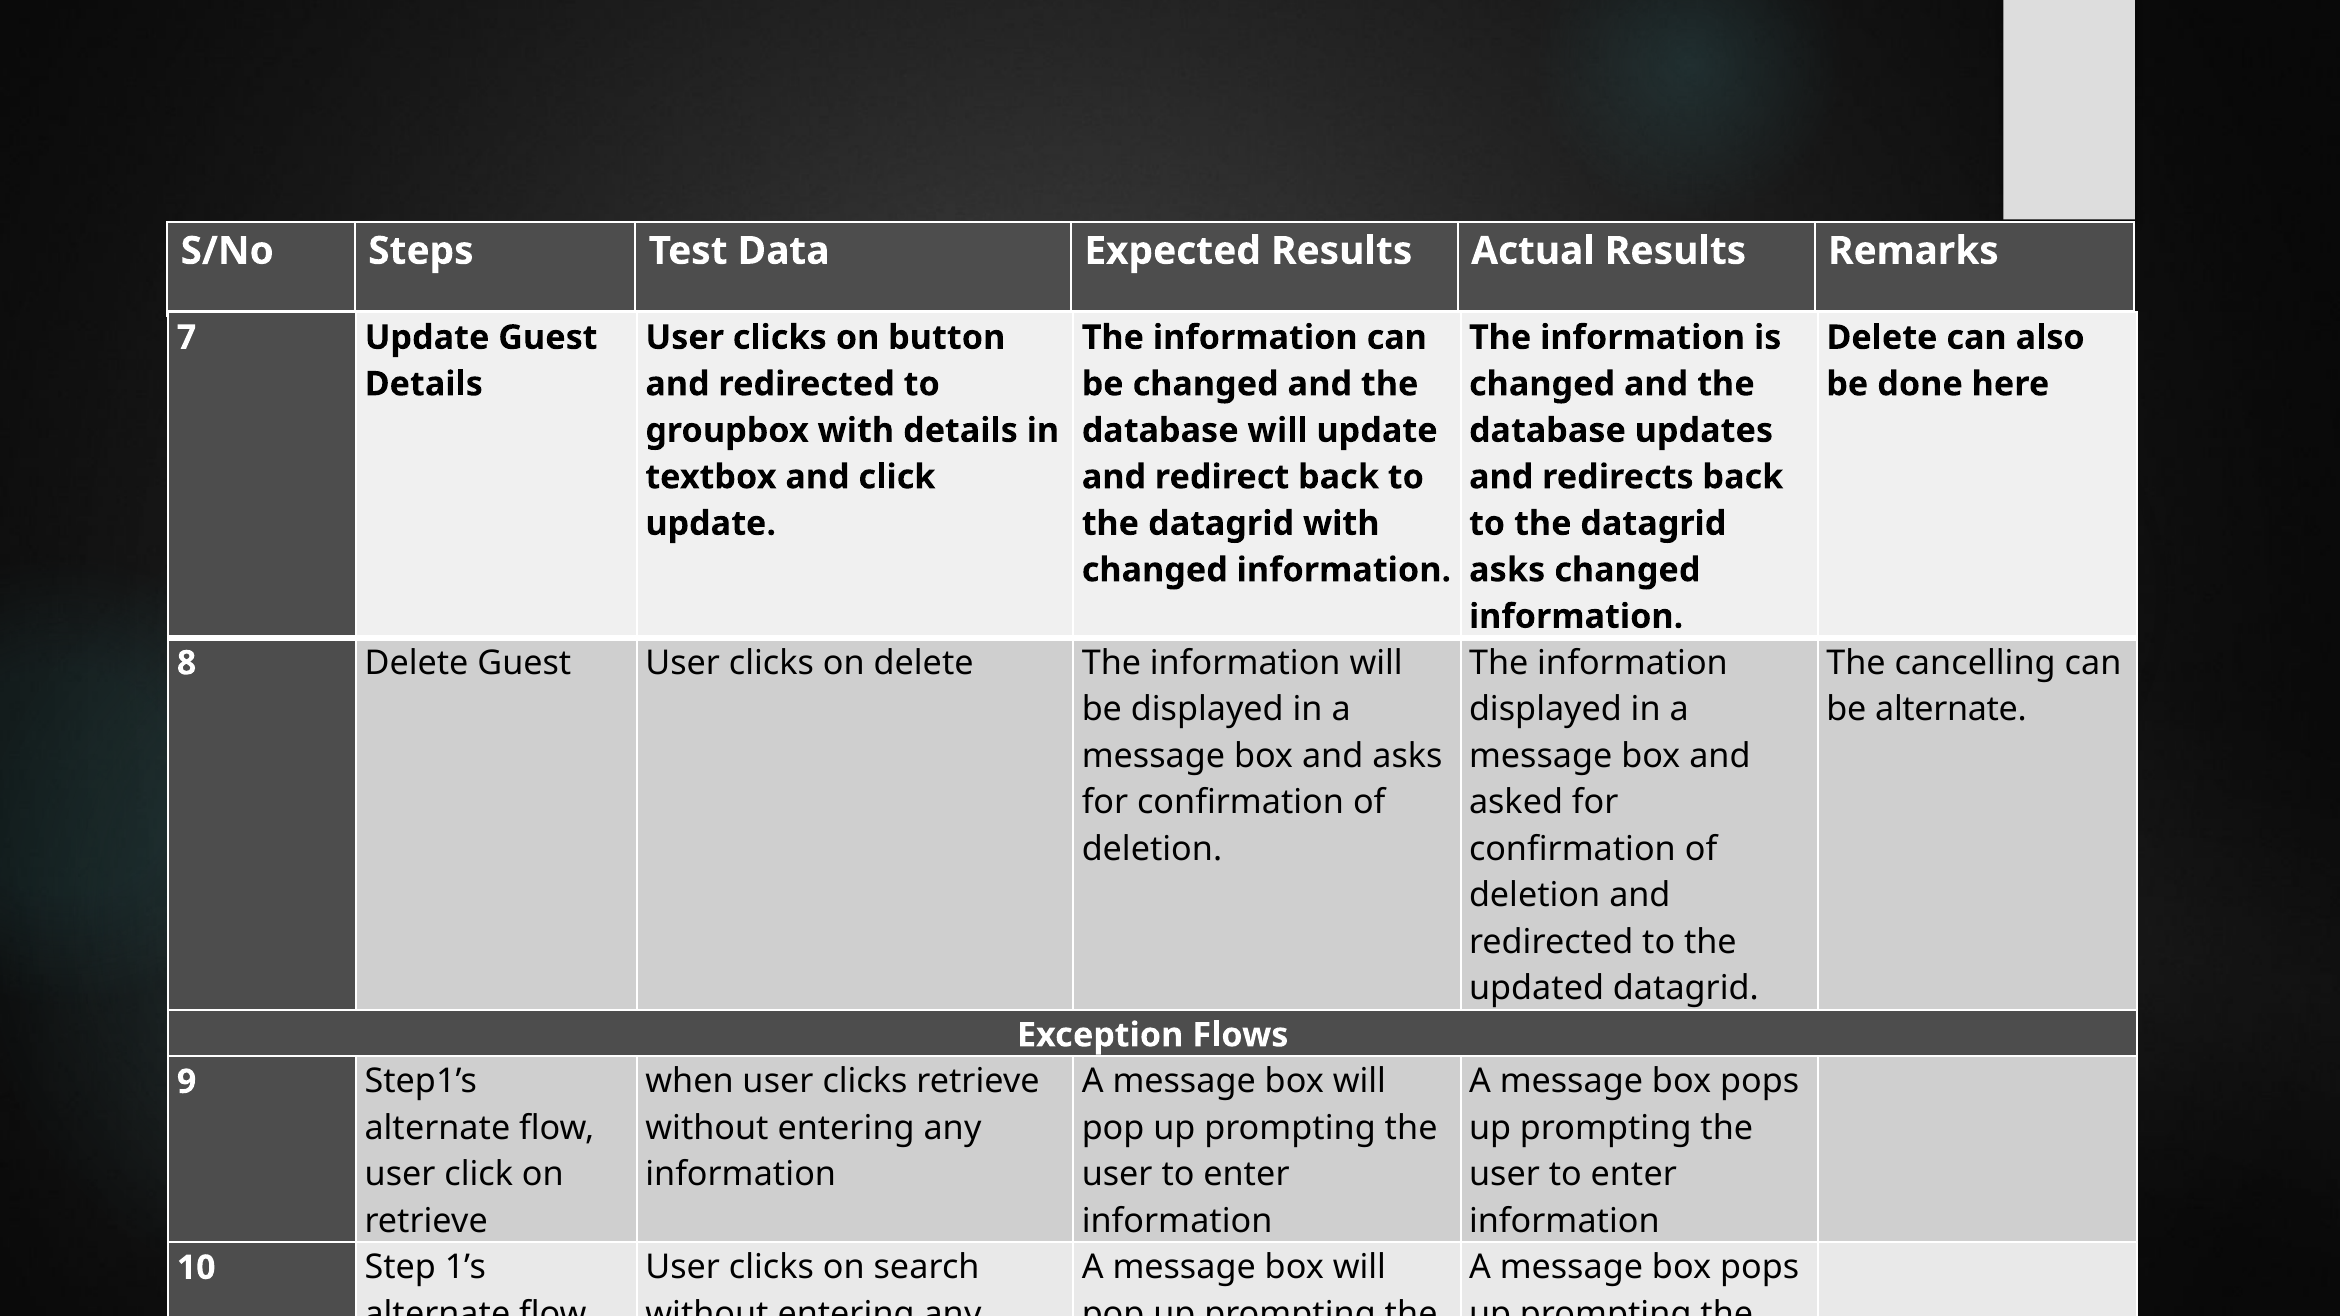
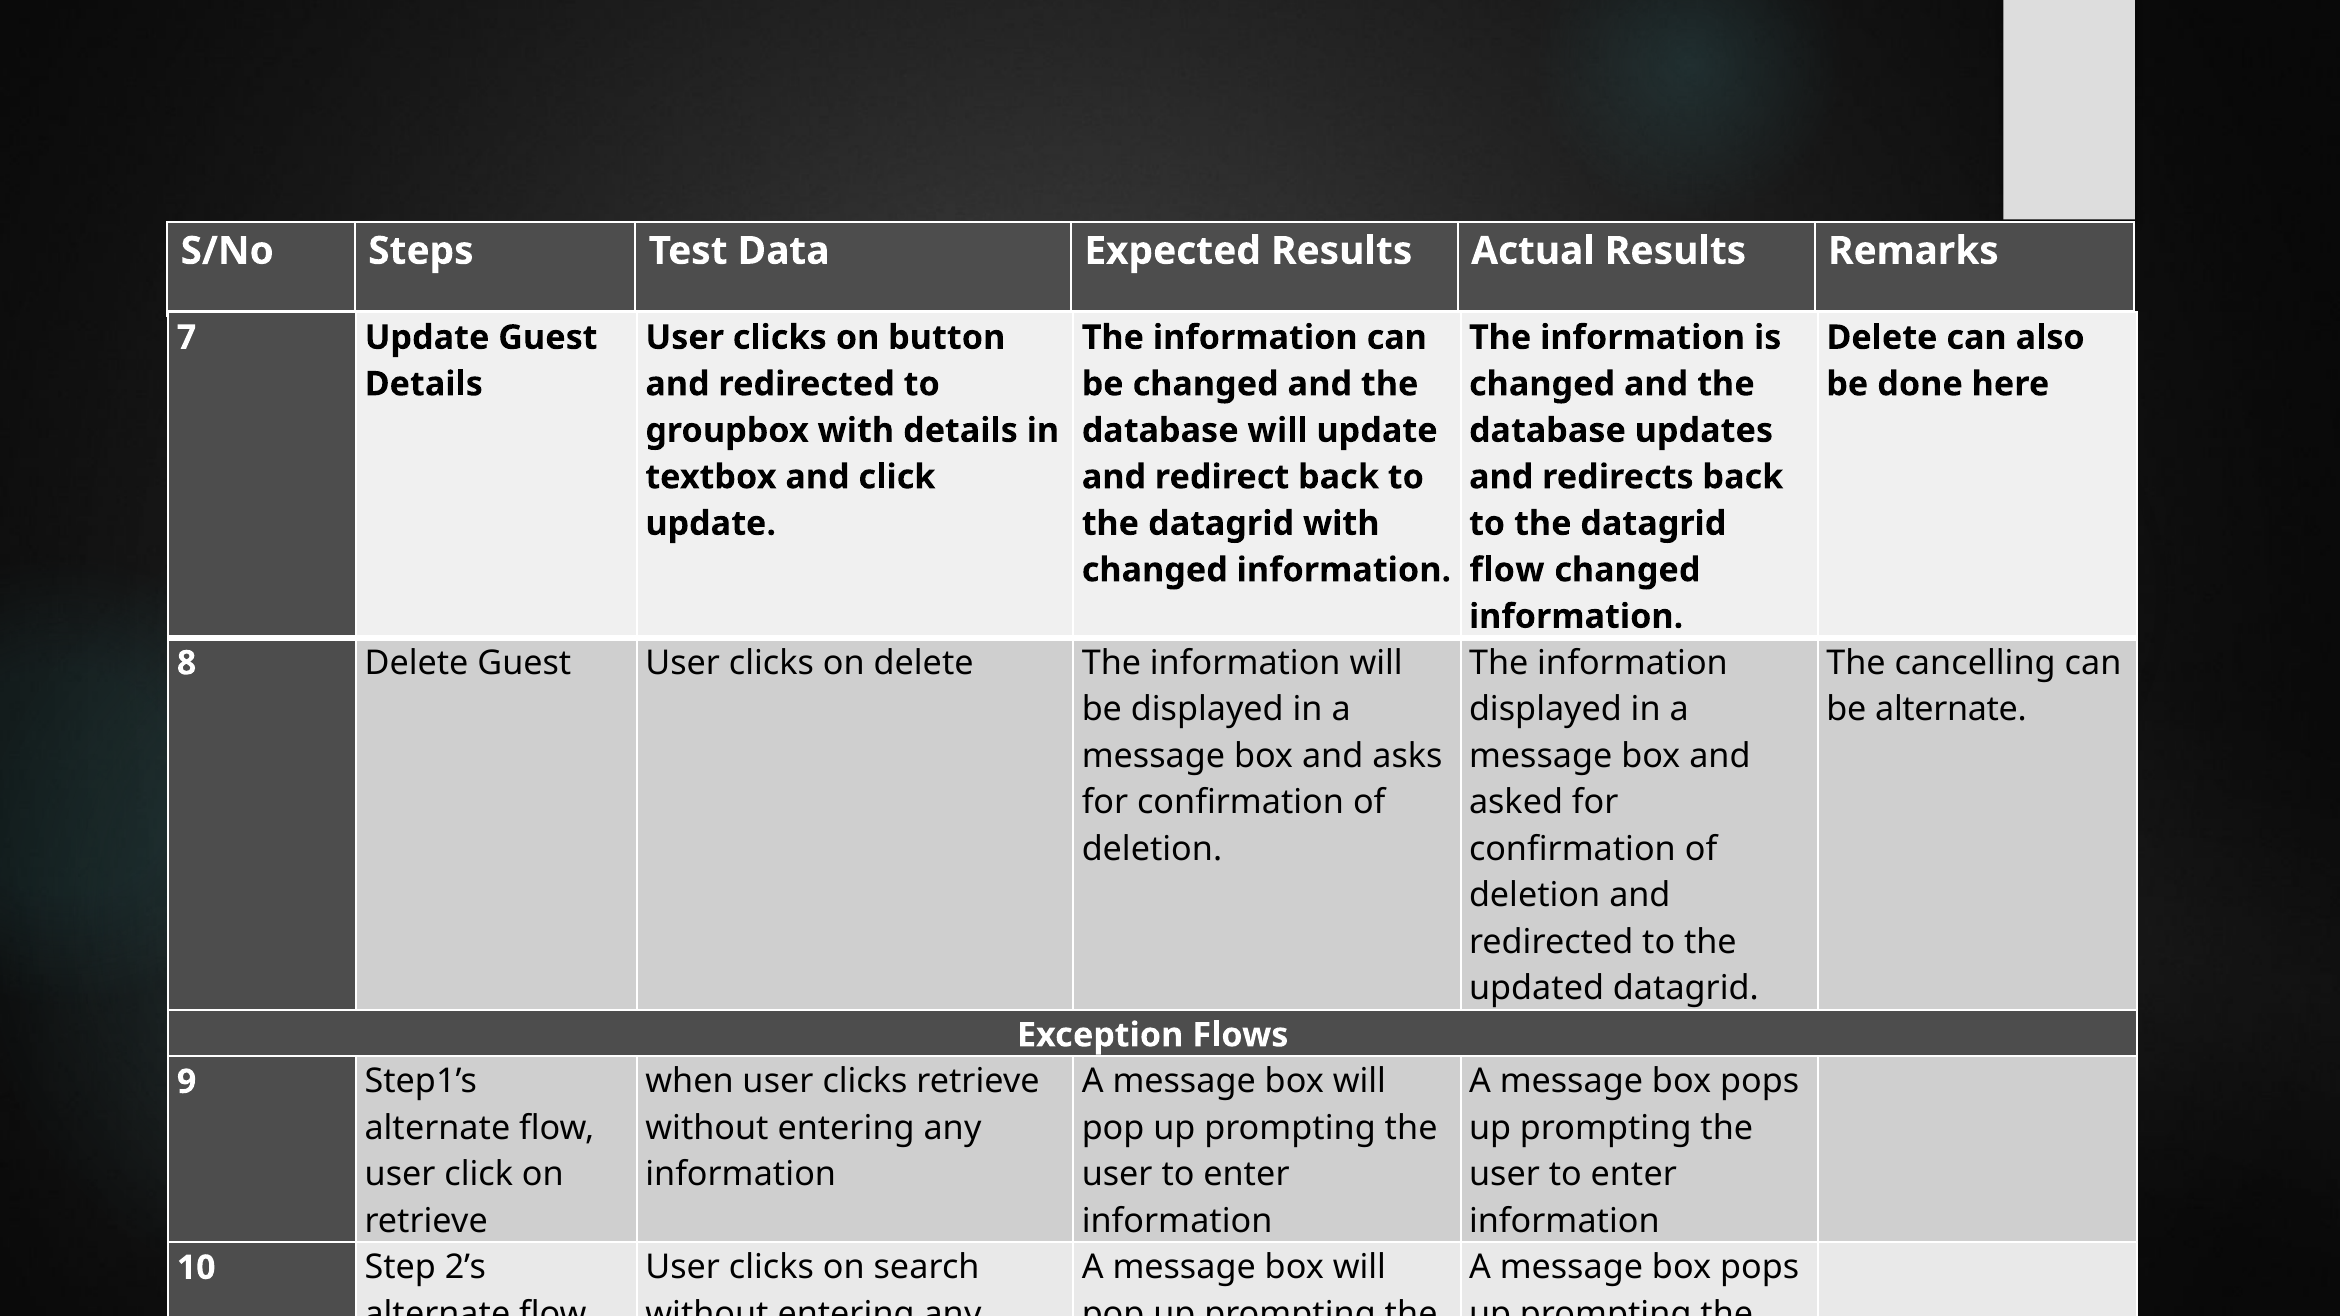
asks at (1507, 570): asks -> flow
1’s: 1’s -> 2’s
